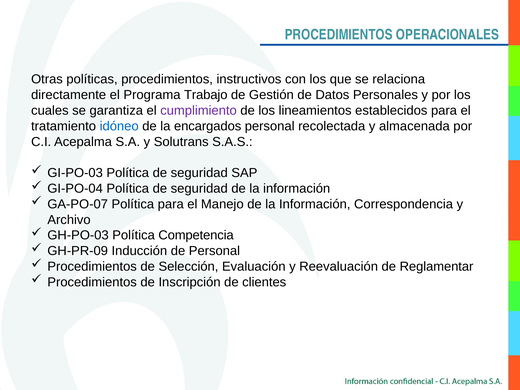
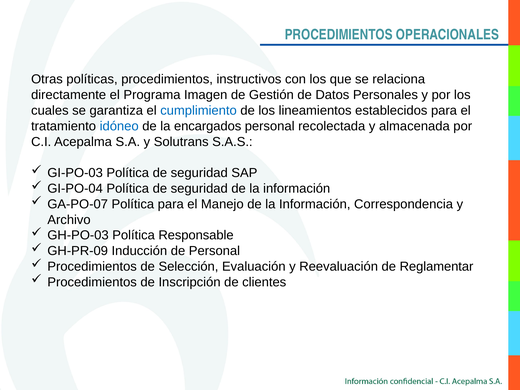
Trabajo: Trabajo -> Imagen
cumplimiento colour: purple -> blue
Competencia: Competencia -> Responsable
